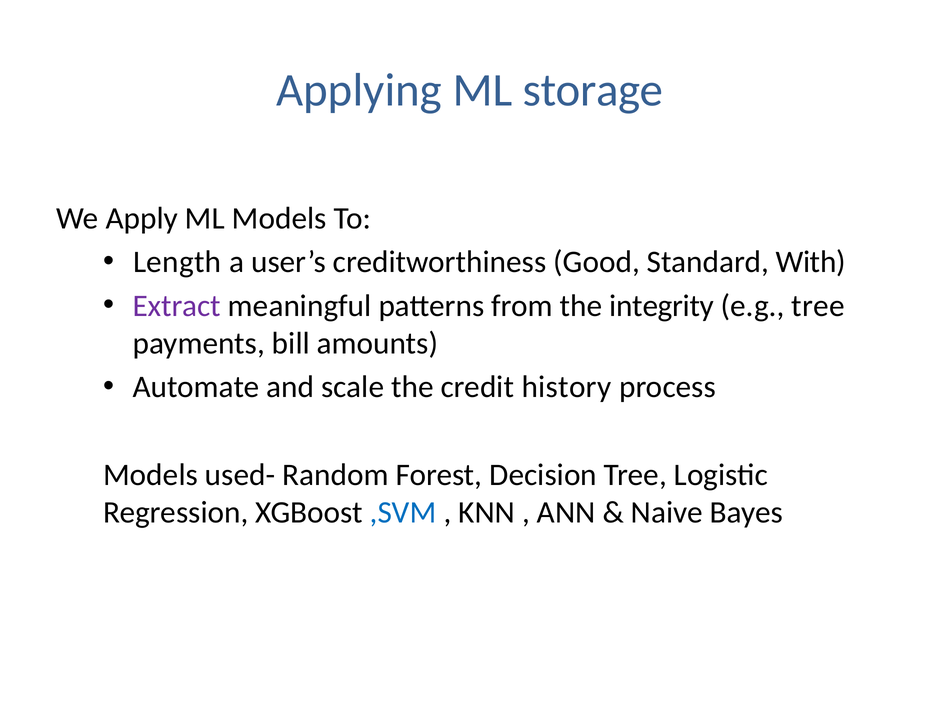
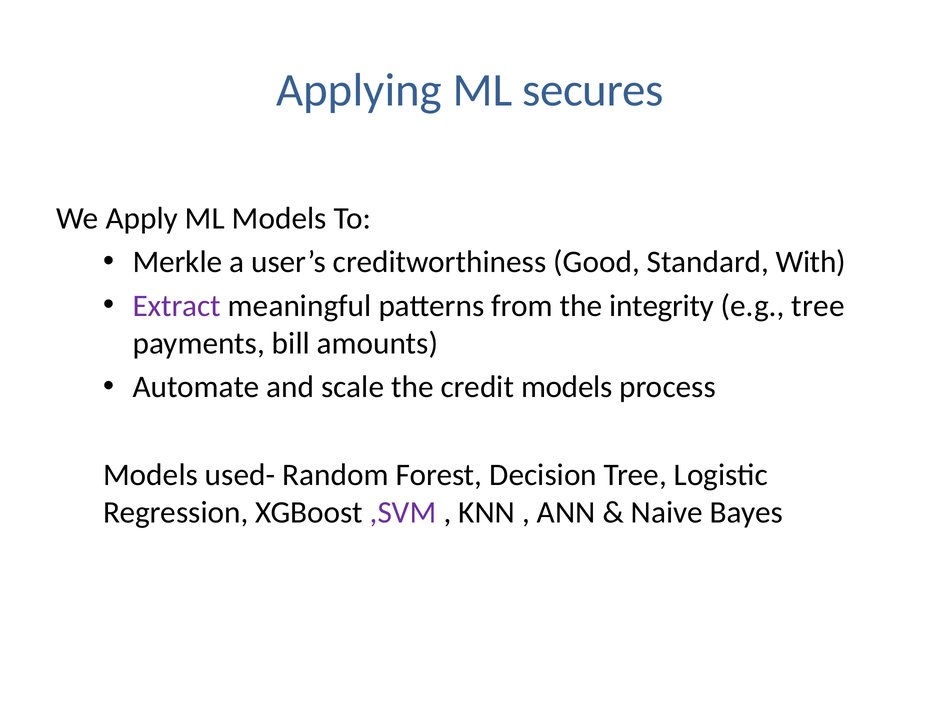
storage: storage -> secures
Length: Length -> Merkle
credit history: history -> models
,SVM colour: blue -> purple
